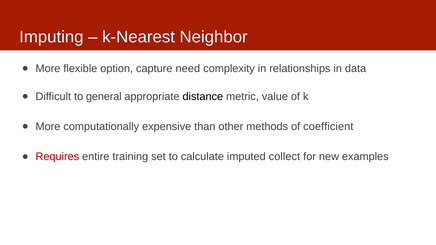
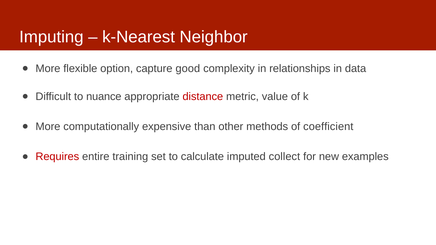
need: need -> good
general: general -> nuance
distance colour: black -> red
